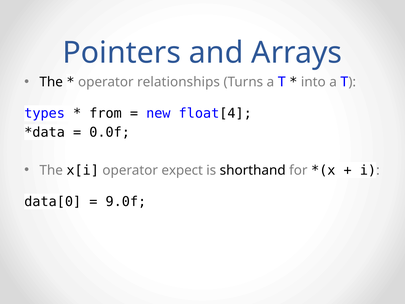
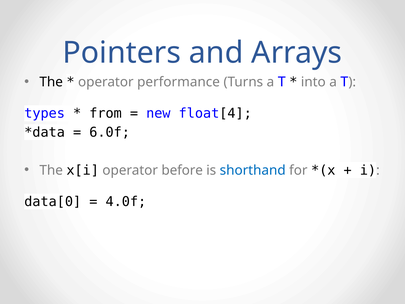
relationships: relationships -> performance
0.0f: 0.0f -> 6.0f
expect: expect -> before
shorthand colour: black -> blue
9.0f: 9.0f -> 4.0f
